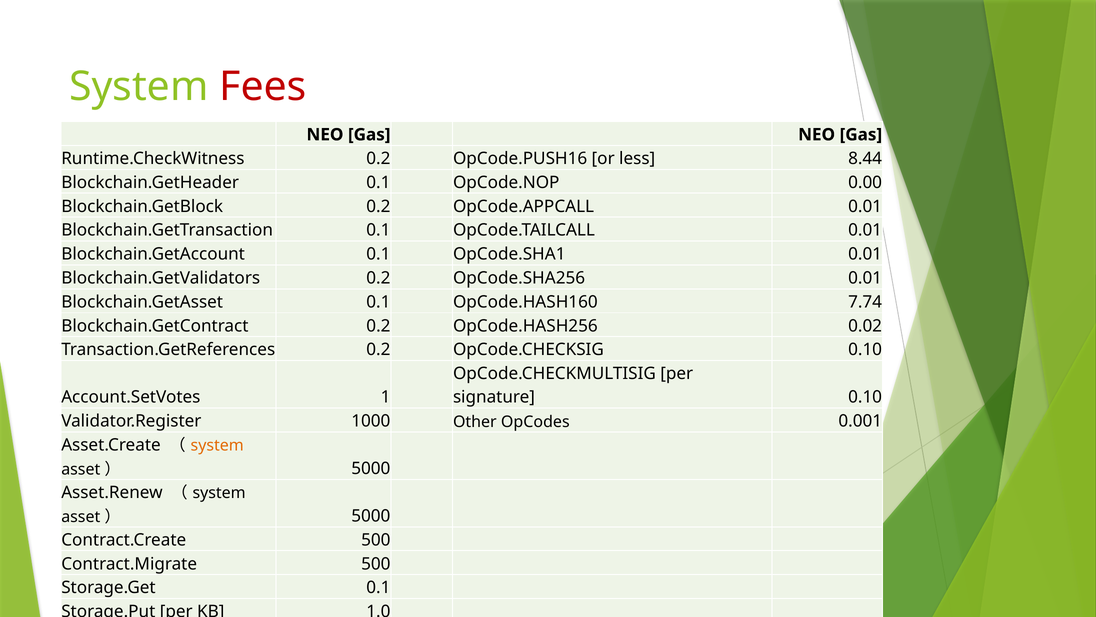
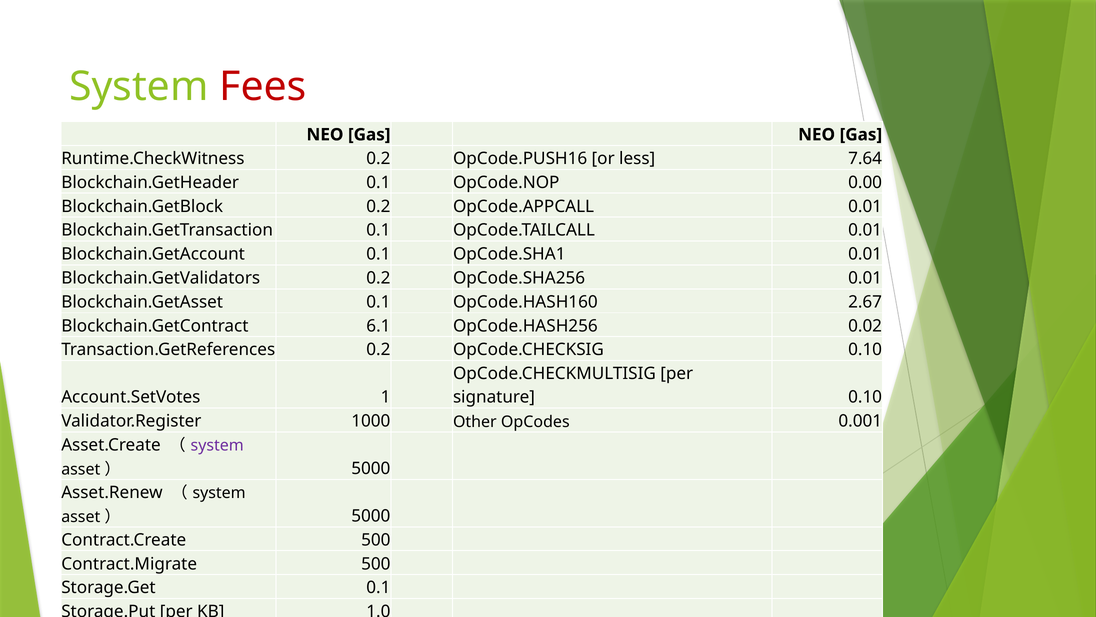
8.44: 8.44 -> 7.64
7.74: 7.74 -> 2.67
Blockchain.GetContract 0.2: 0.2 -> 6.1
system at (217, 445) colour: orange -> purple
